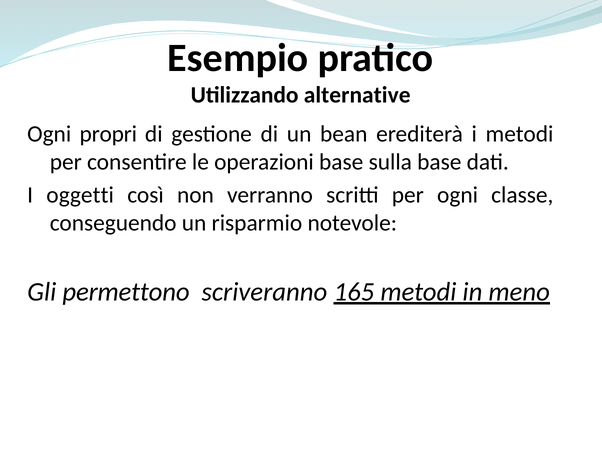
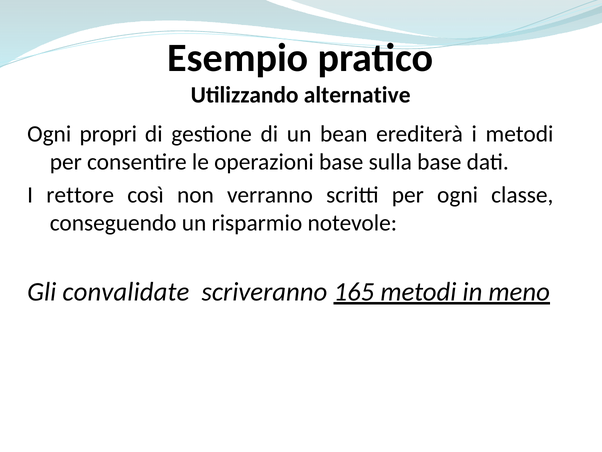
oggetti: oggetti -> rettore
permettono: permettono -> convalidate
